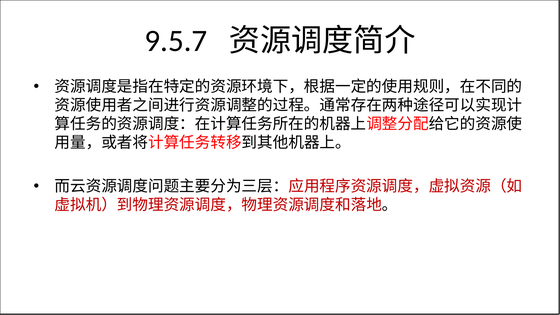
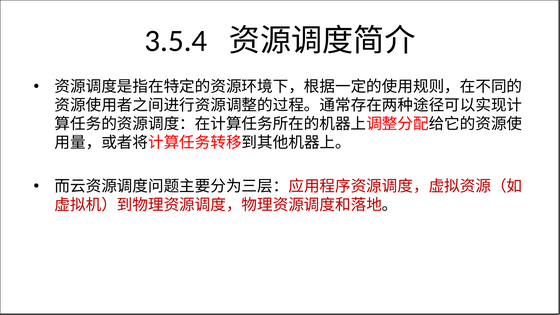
9.5.7: 9.5.7 -> 3.5.4
